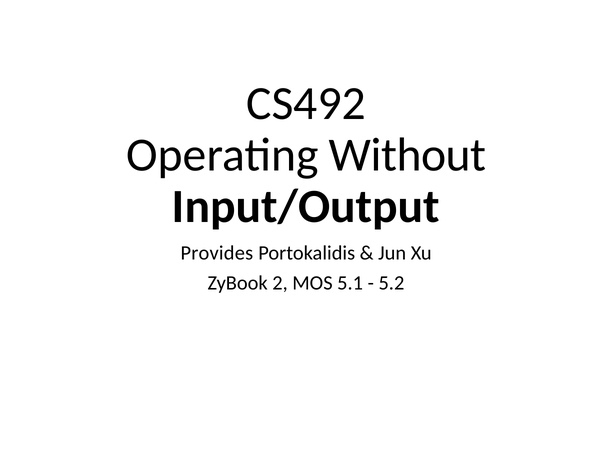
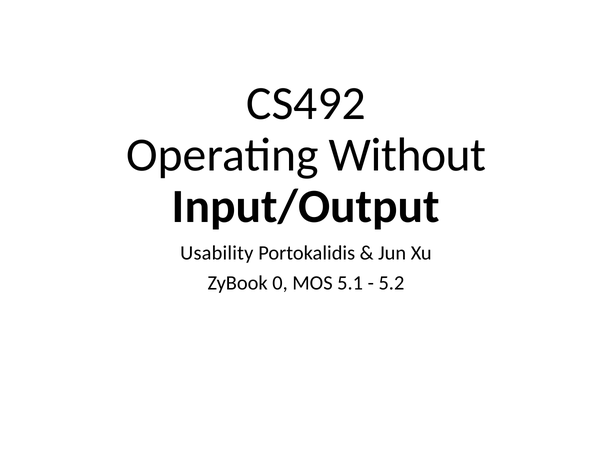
Provides: Provides -> Usability
2: 2 -> 0
